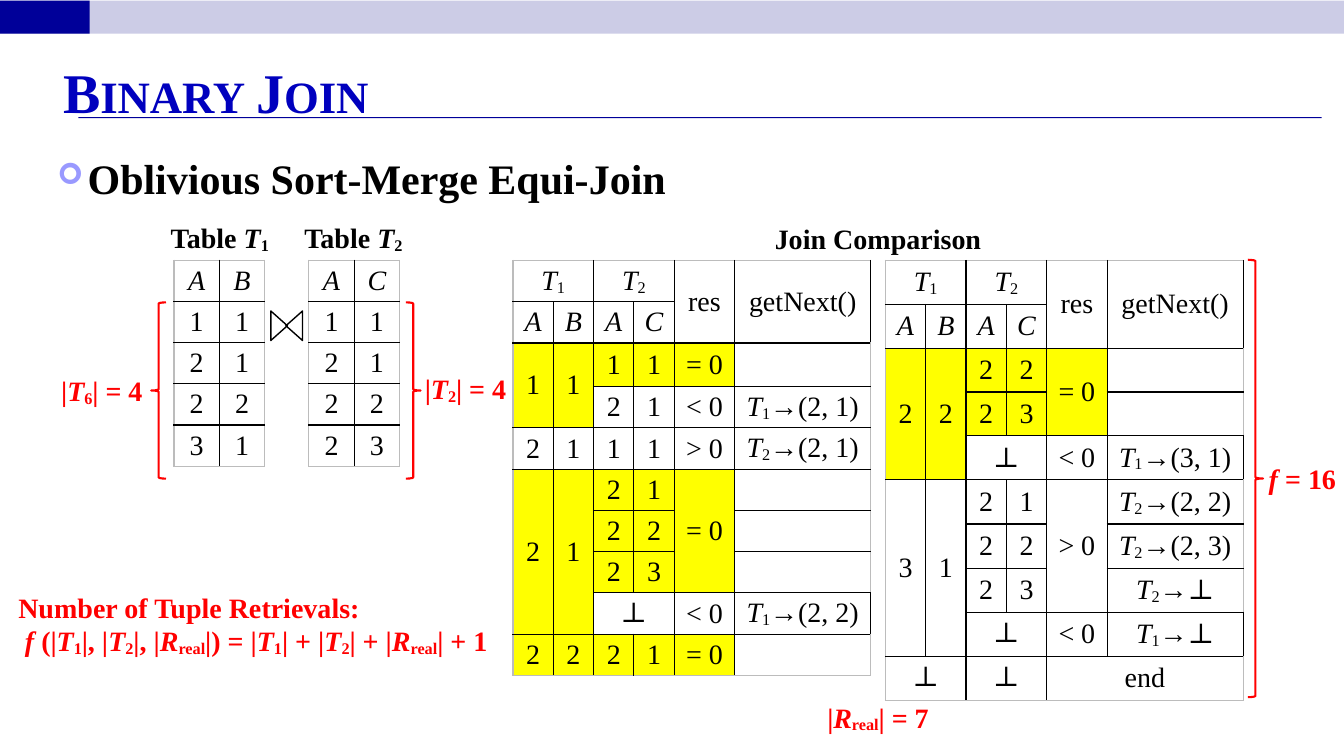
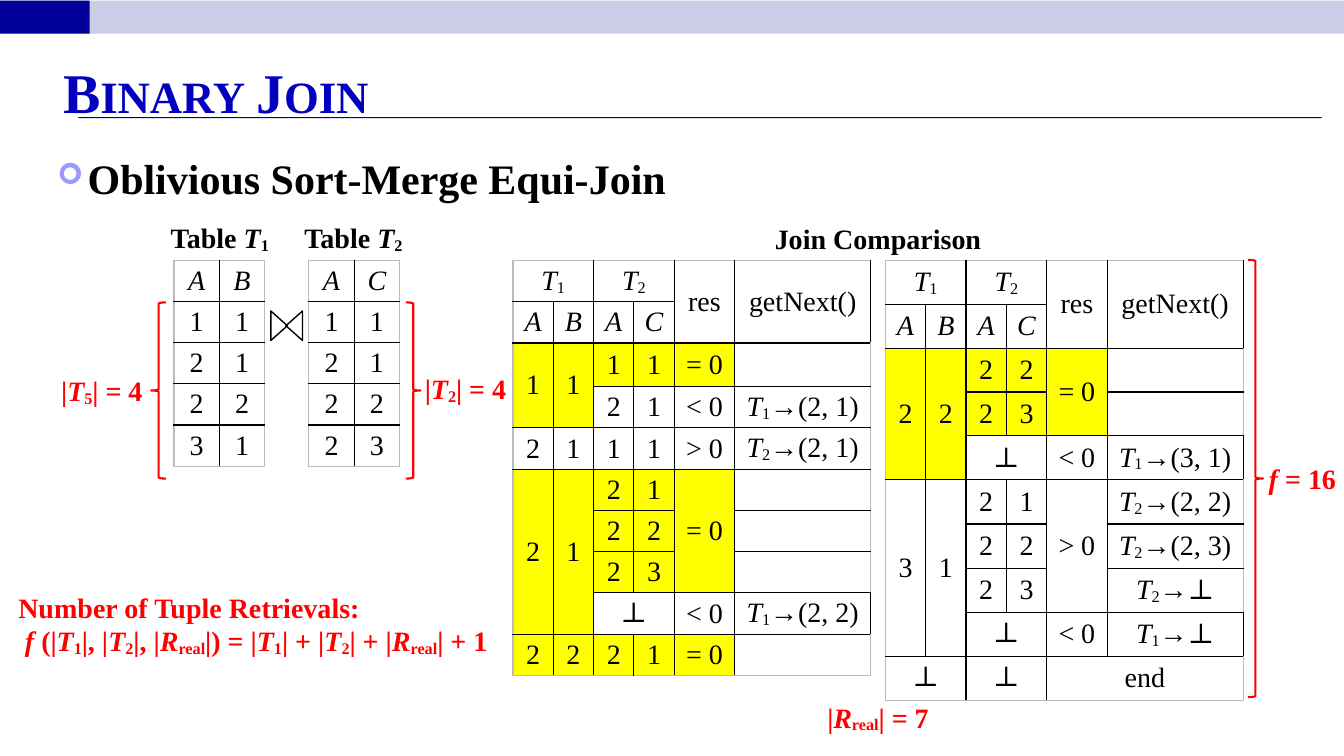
6: 6 -> 5
